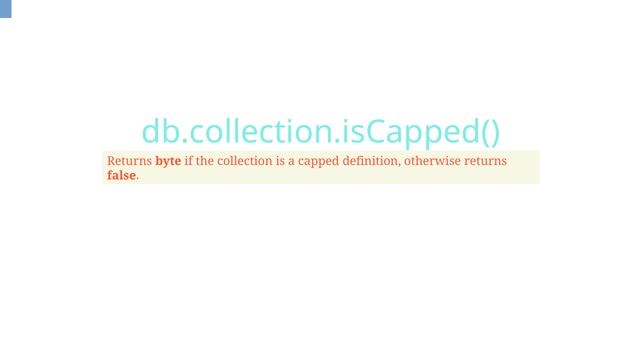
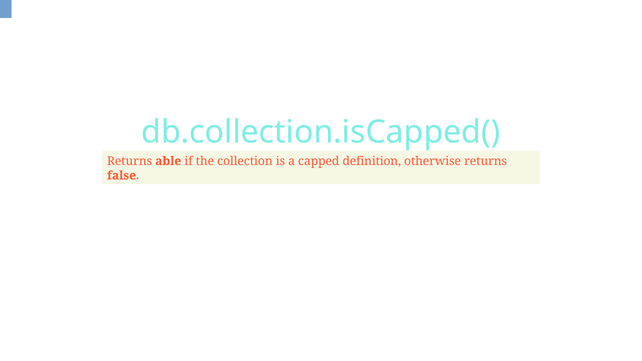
byte: byte -> able
